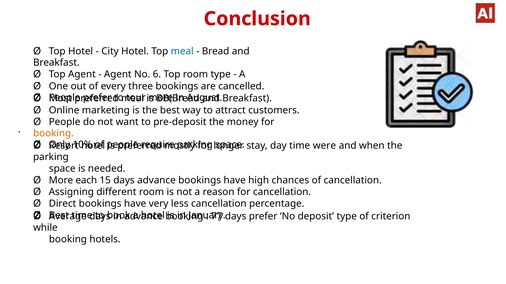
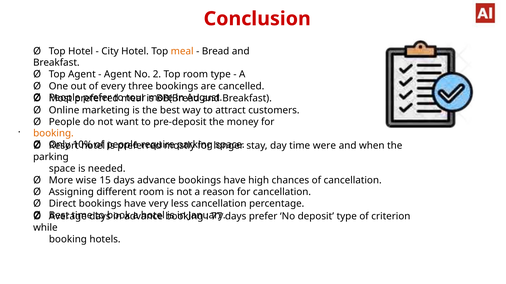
meal at (182, 51) colour: blue -> orange
6: 6 -> 2
each: each -> wise
